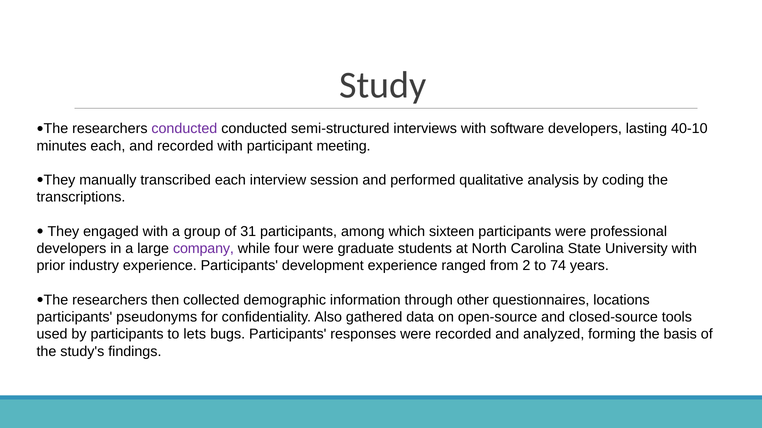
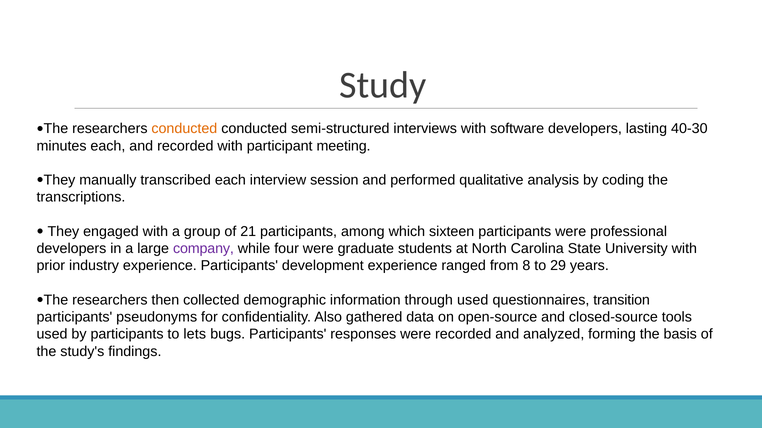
conducted at (184, 129) colour: purple -> orange
40-10: 40-10 -> 40-30
31: 31 -> 21
2: 2 -> 8
74: 74 -> 29
through other: other -> used
locations: locations -> transition
